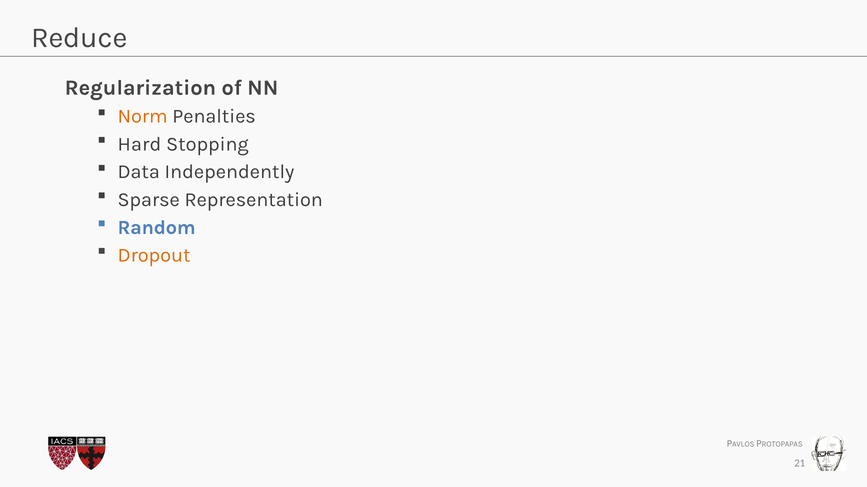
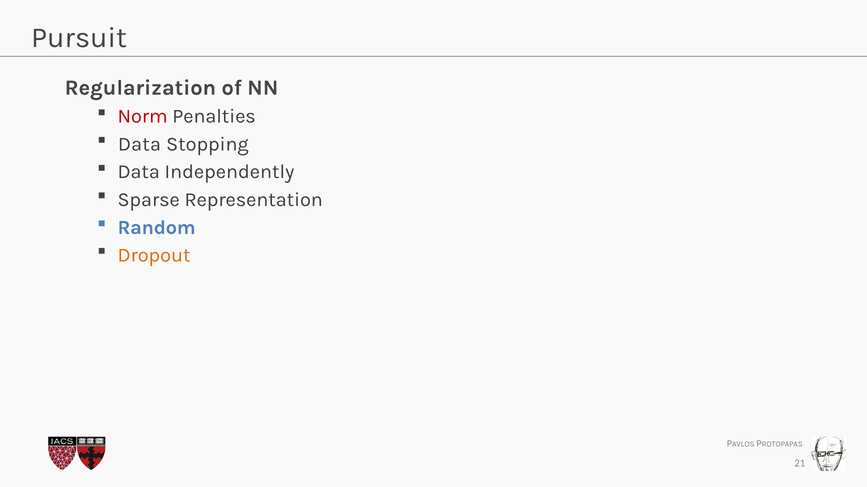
Reduce: Reduce -> Pursuit
Norm colour: orange -> red
Hard at (139, 144): Hard -> Data
